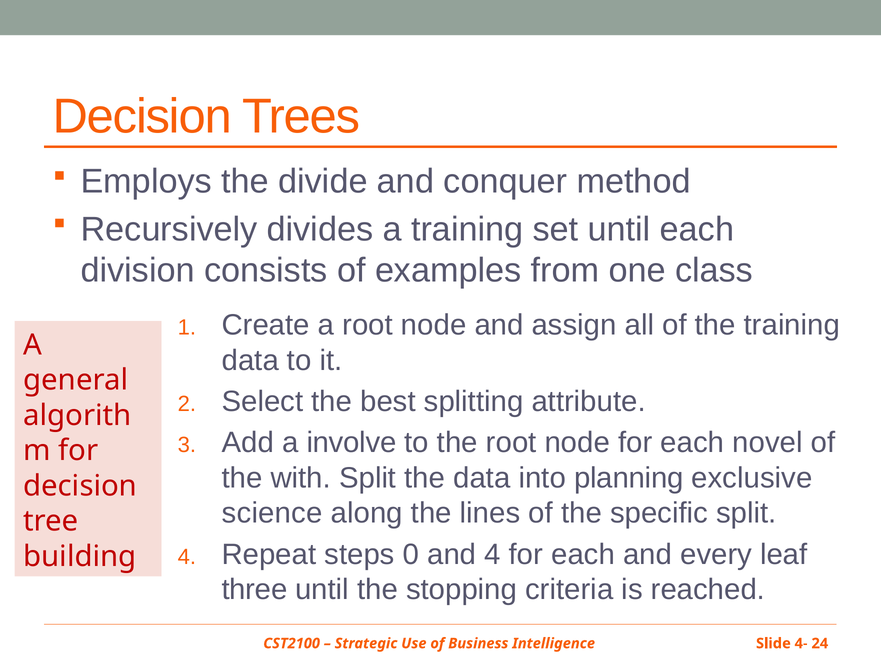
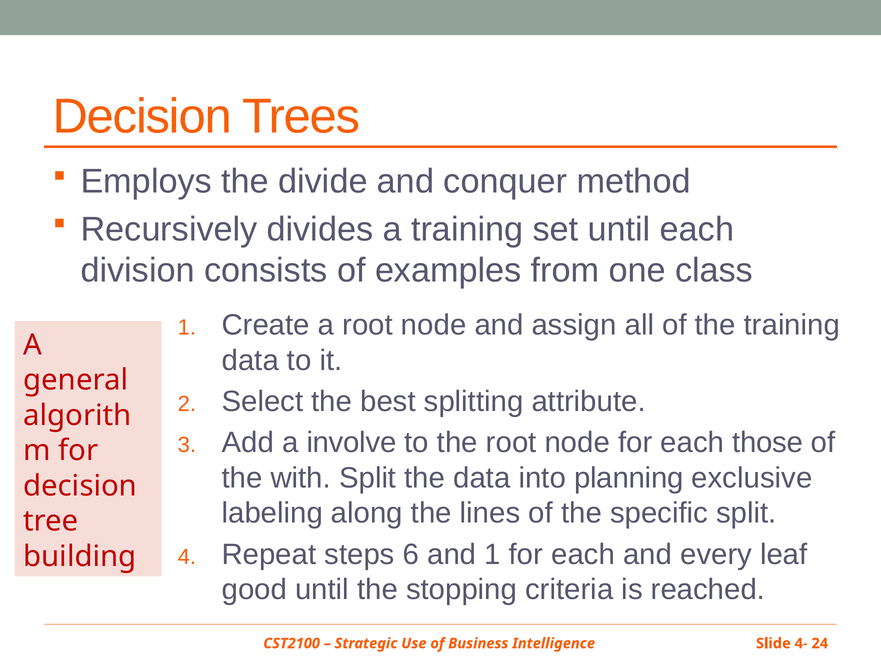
novel: novel -> those
science: science -> labeling
0: 0 -> 6
and 4: 4 -> 1
three: three -> good
